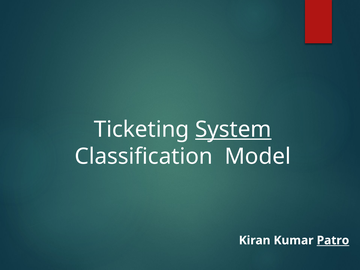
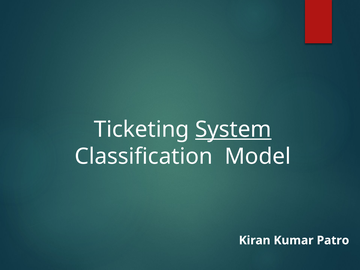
Patro underline: present -> none
